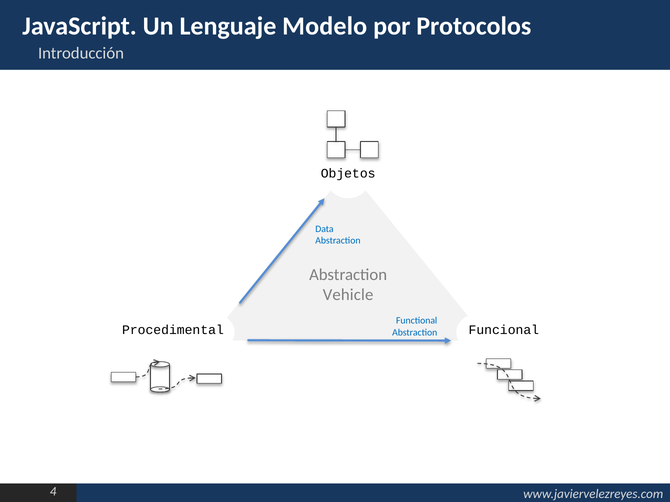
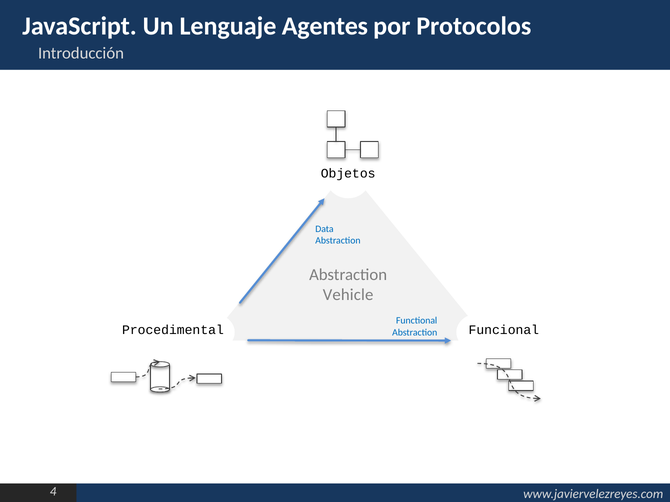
Modelo: Modelo -> Agentes
